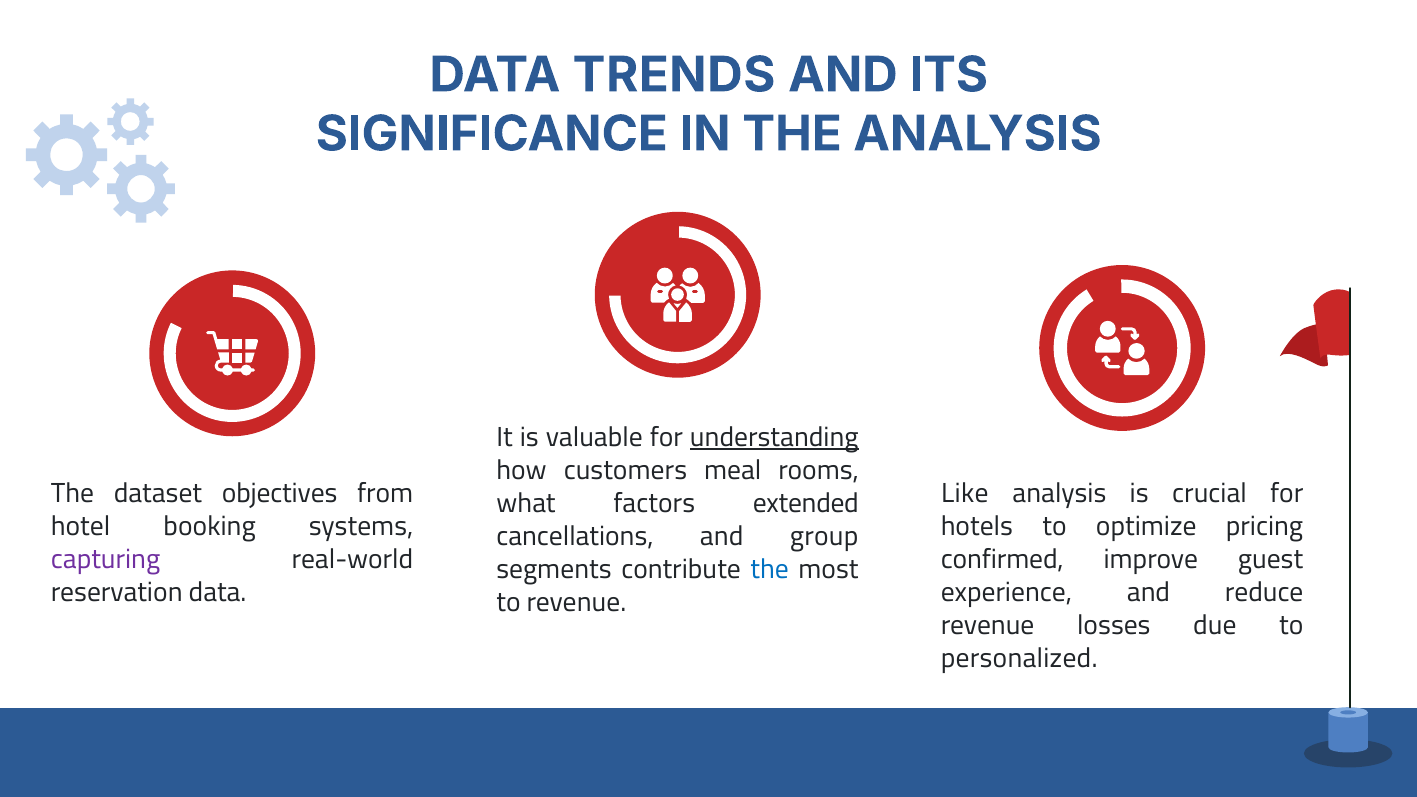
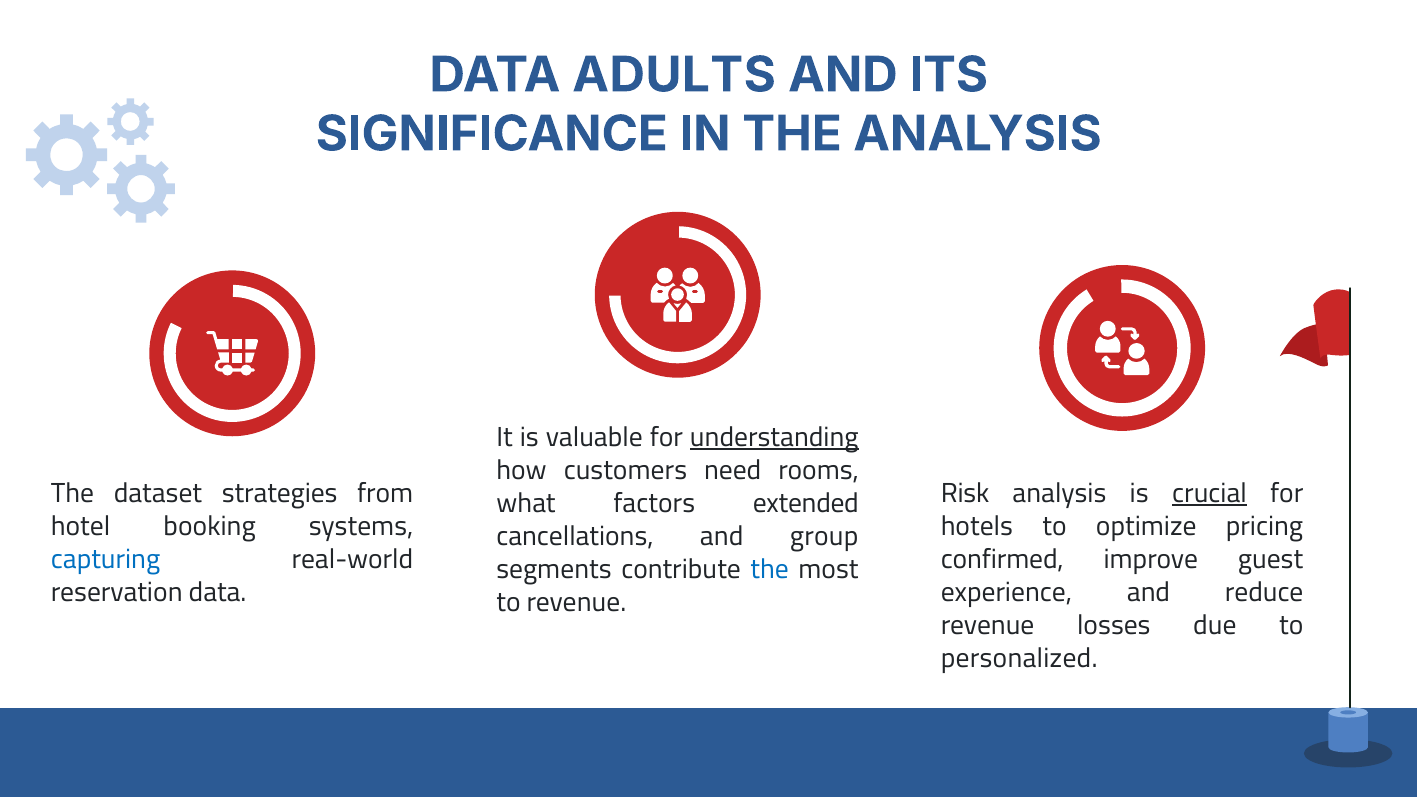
TRENDS: TRENDS -> ADULTS
meal: meal -> need
objectives: objectives -> strategies
Like: Like -> Risk
crucial underline: none -> present
capturing colour: purple -> blue
